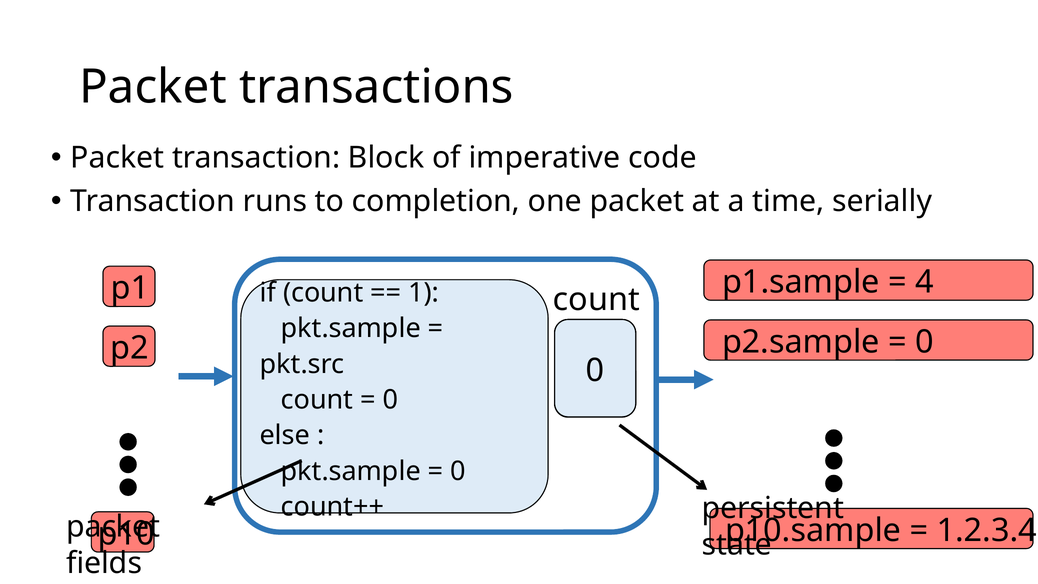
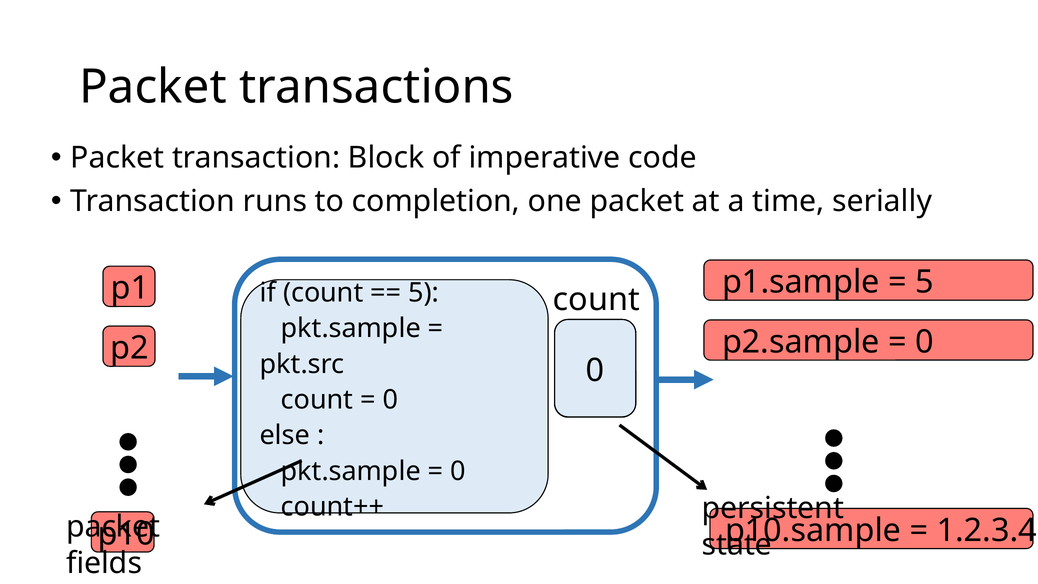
4 at (924, 282): 4 -> 5
1 at (424, 293): 1 -> 5
